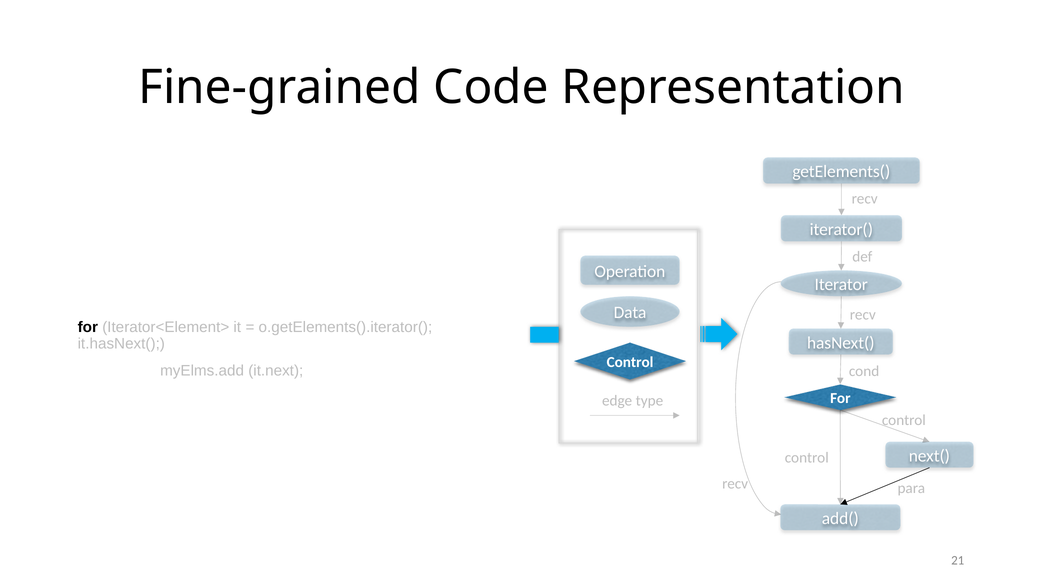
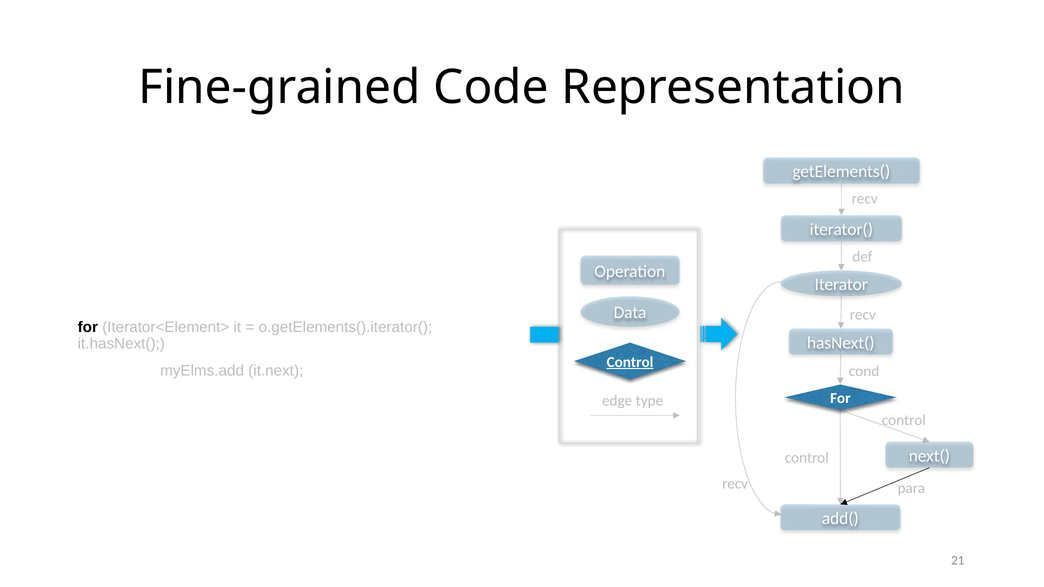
Control at (630, 362) underline: none -> present
